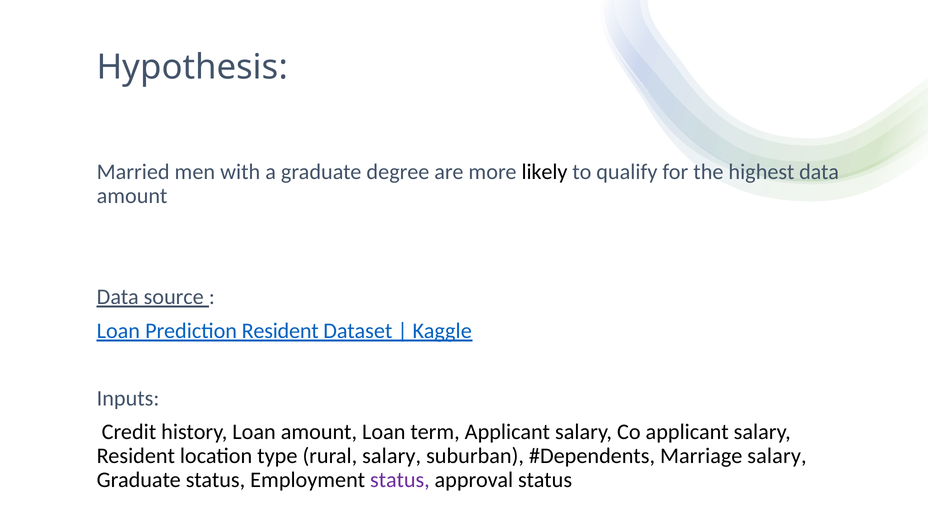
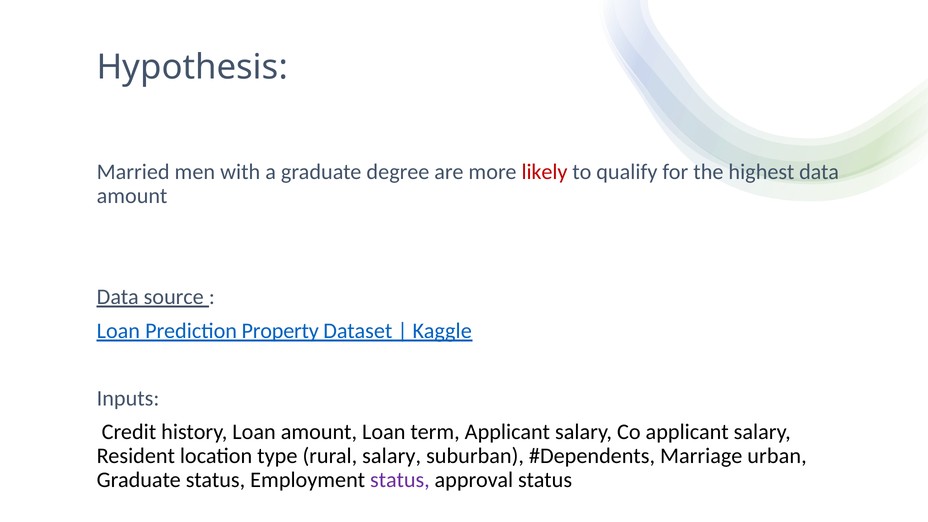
likely colour: black -> red
Prediction Resident: Resident -> Property
Marriage salary: salary -> urban
